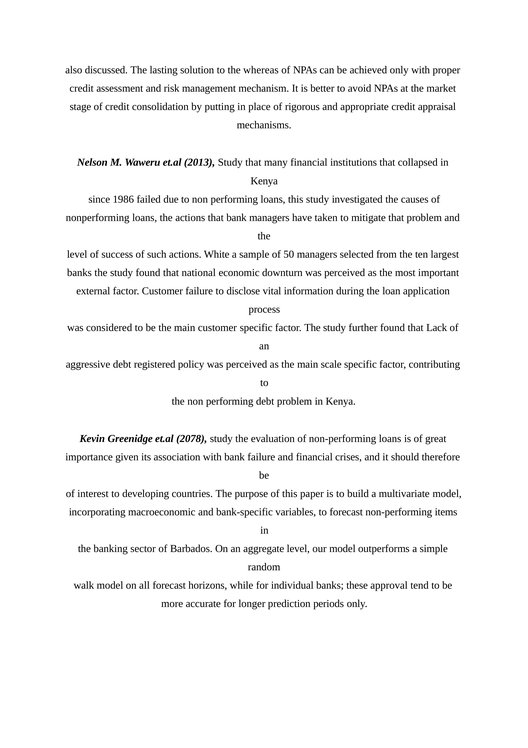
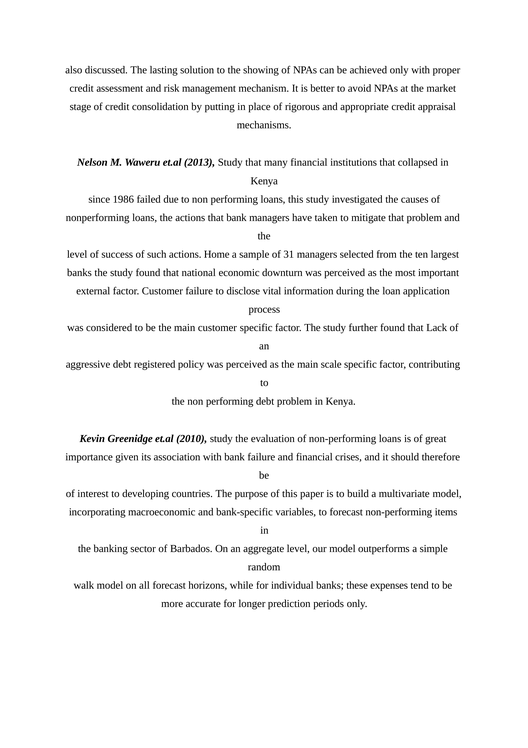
whereas: whereas -> showing
White: White -> Home
50: 50 -> 31
2078: 2078 -> 2010
approval: approval -> expenses
